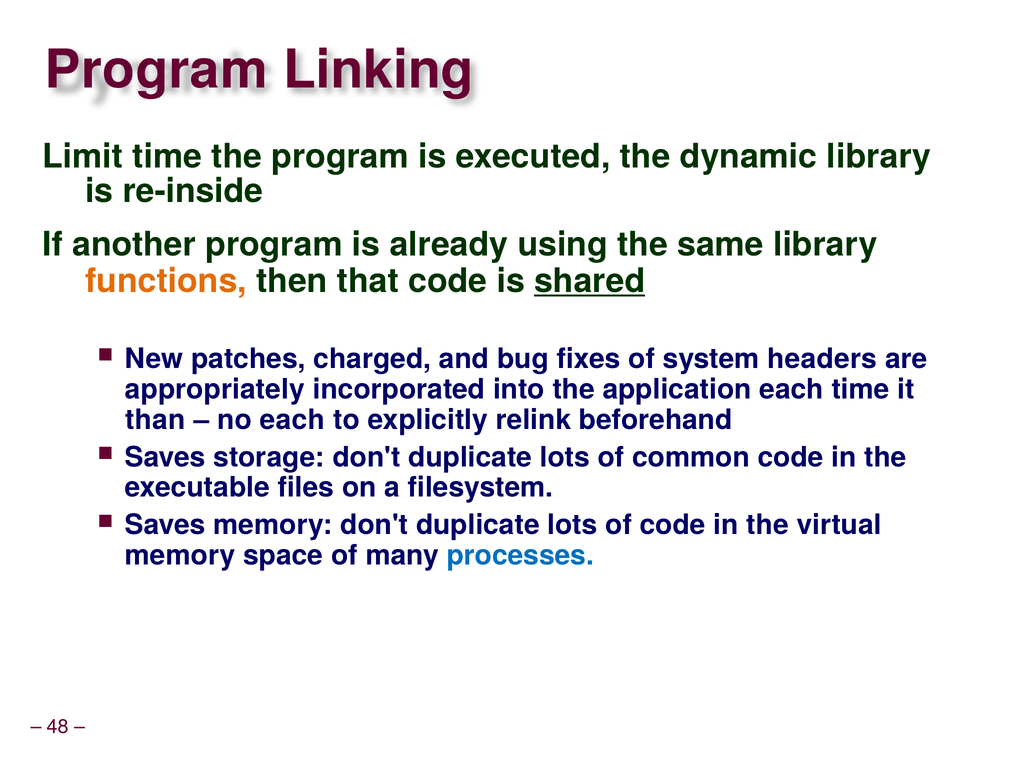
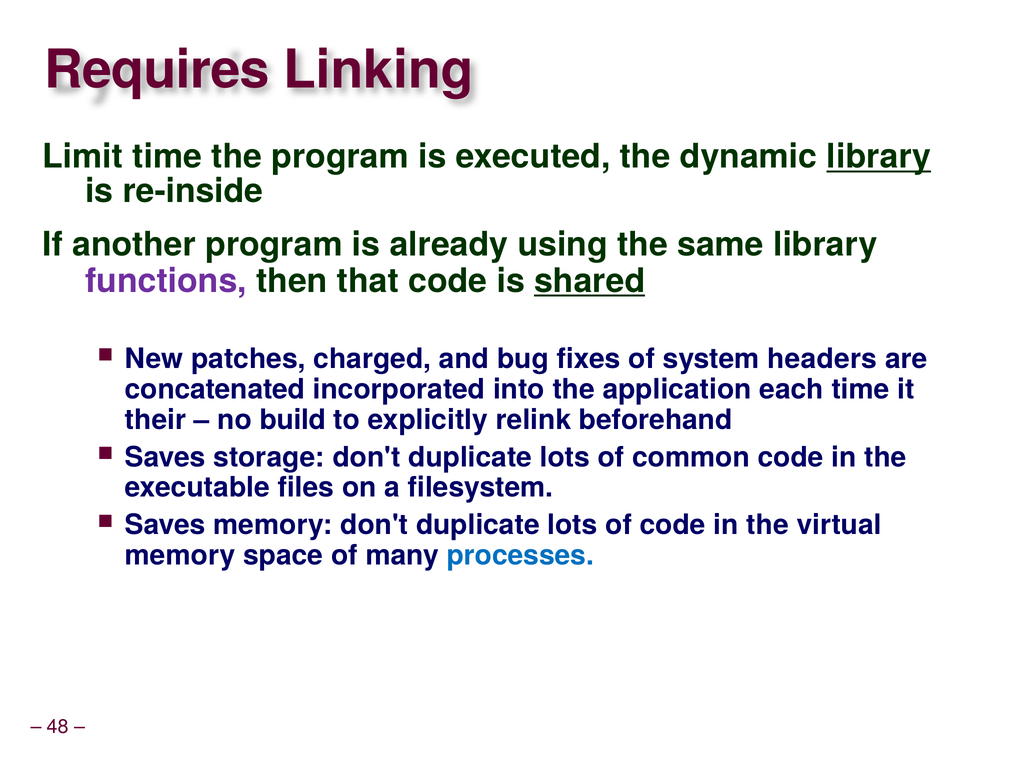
Program at (156, 70): Program -> Requires
library at (879, 157) underline: none -> present
functions colour: orange -> purple
appropriately: appropriately -> concatenated
than: than -> their
no each: each -> build
